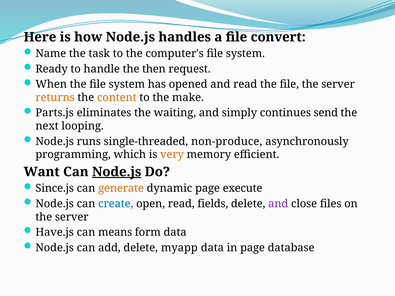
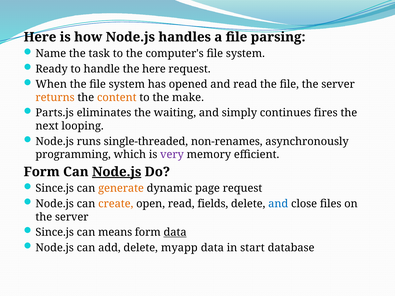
convert: convert -> parsing
the then: then -> here
send: send -> fires
non-produce: non-produce -> non-renames
very colour: orange -> purple
Want at (42, 172): Want -> Form
page execute: execute -> request
create colour: blue -> orange
and at (278, 204) colour: purple -> blue
Have.js at (55, 232): Have.js -> Since.js
data at (175, 232) underline: none -> present
in page: page -> start
